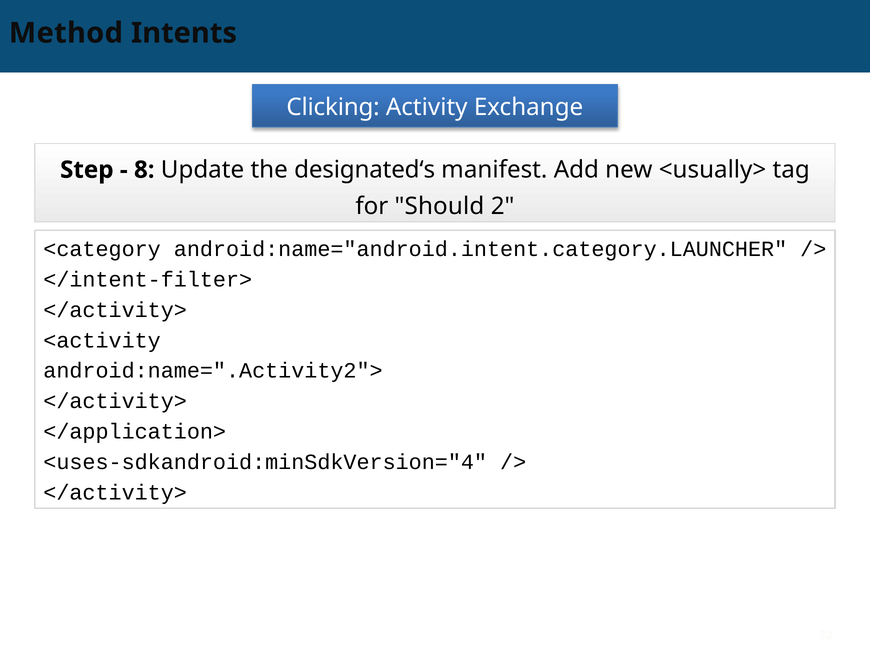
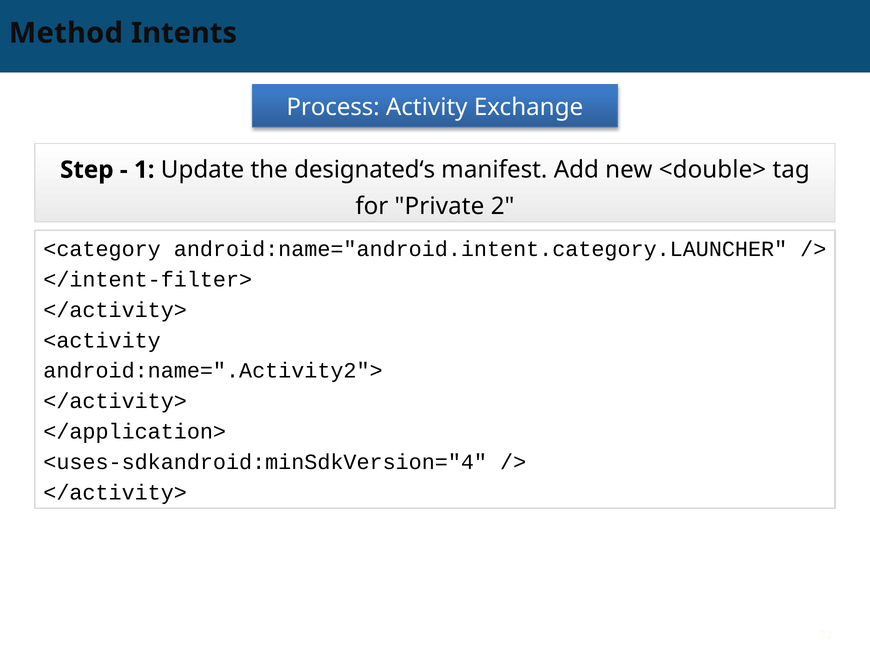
Clicking: Clicking -> Process
8: 8 -> 1
<usually>: <usually> -> <double>
Should: Should -> Private
